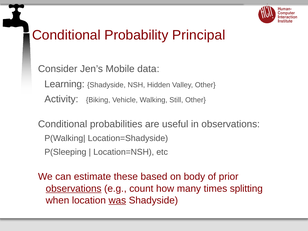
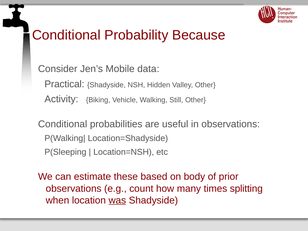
Principal: Principal -> Because
Learning: Learning -> Practical
observations at (74, 189) underline: present -> none
